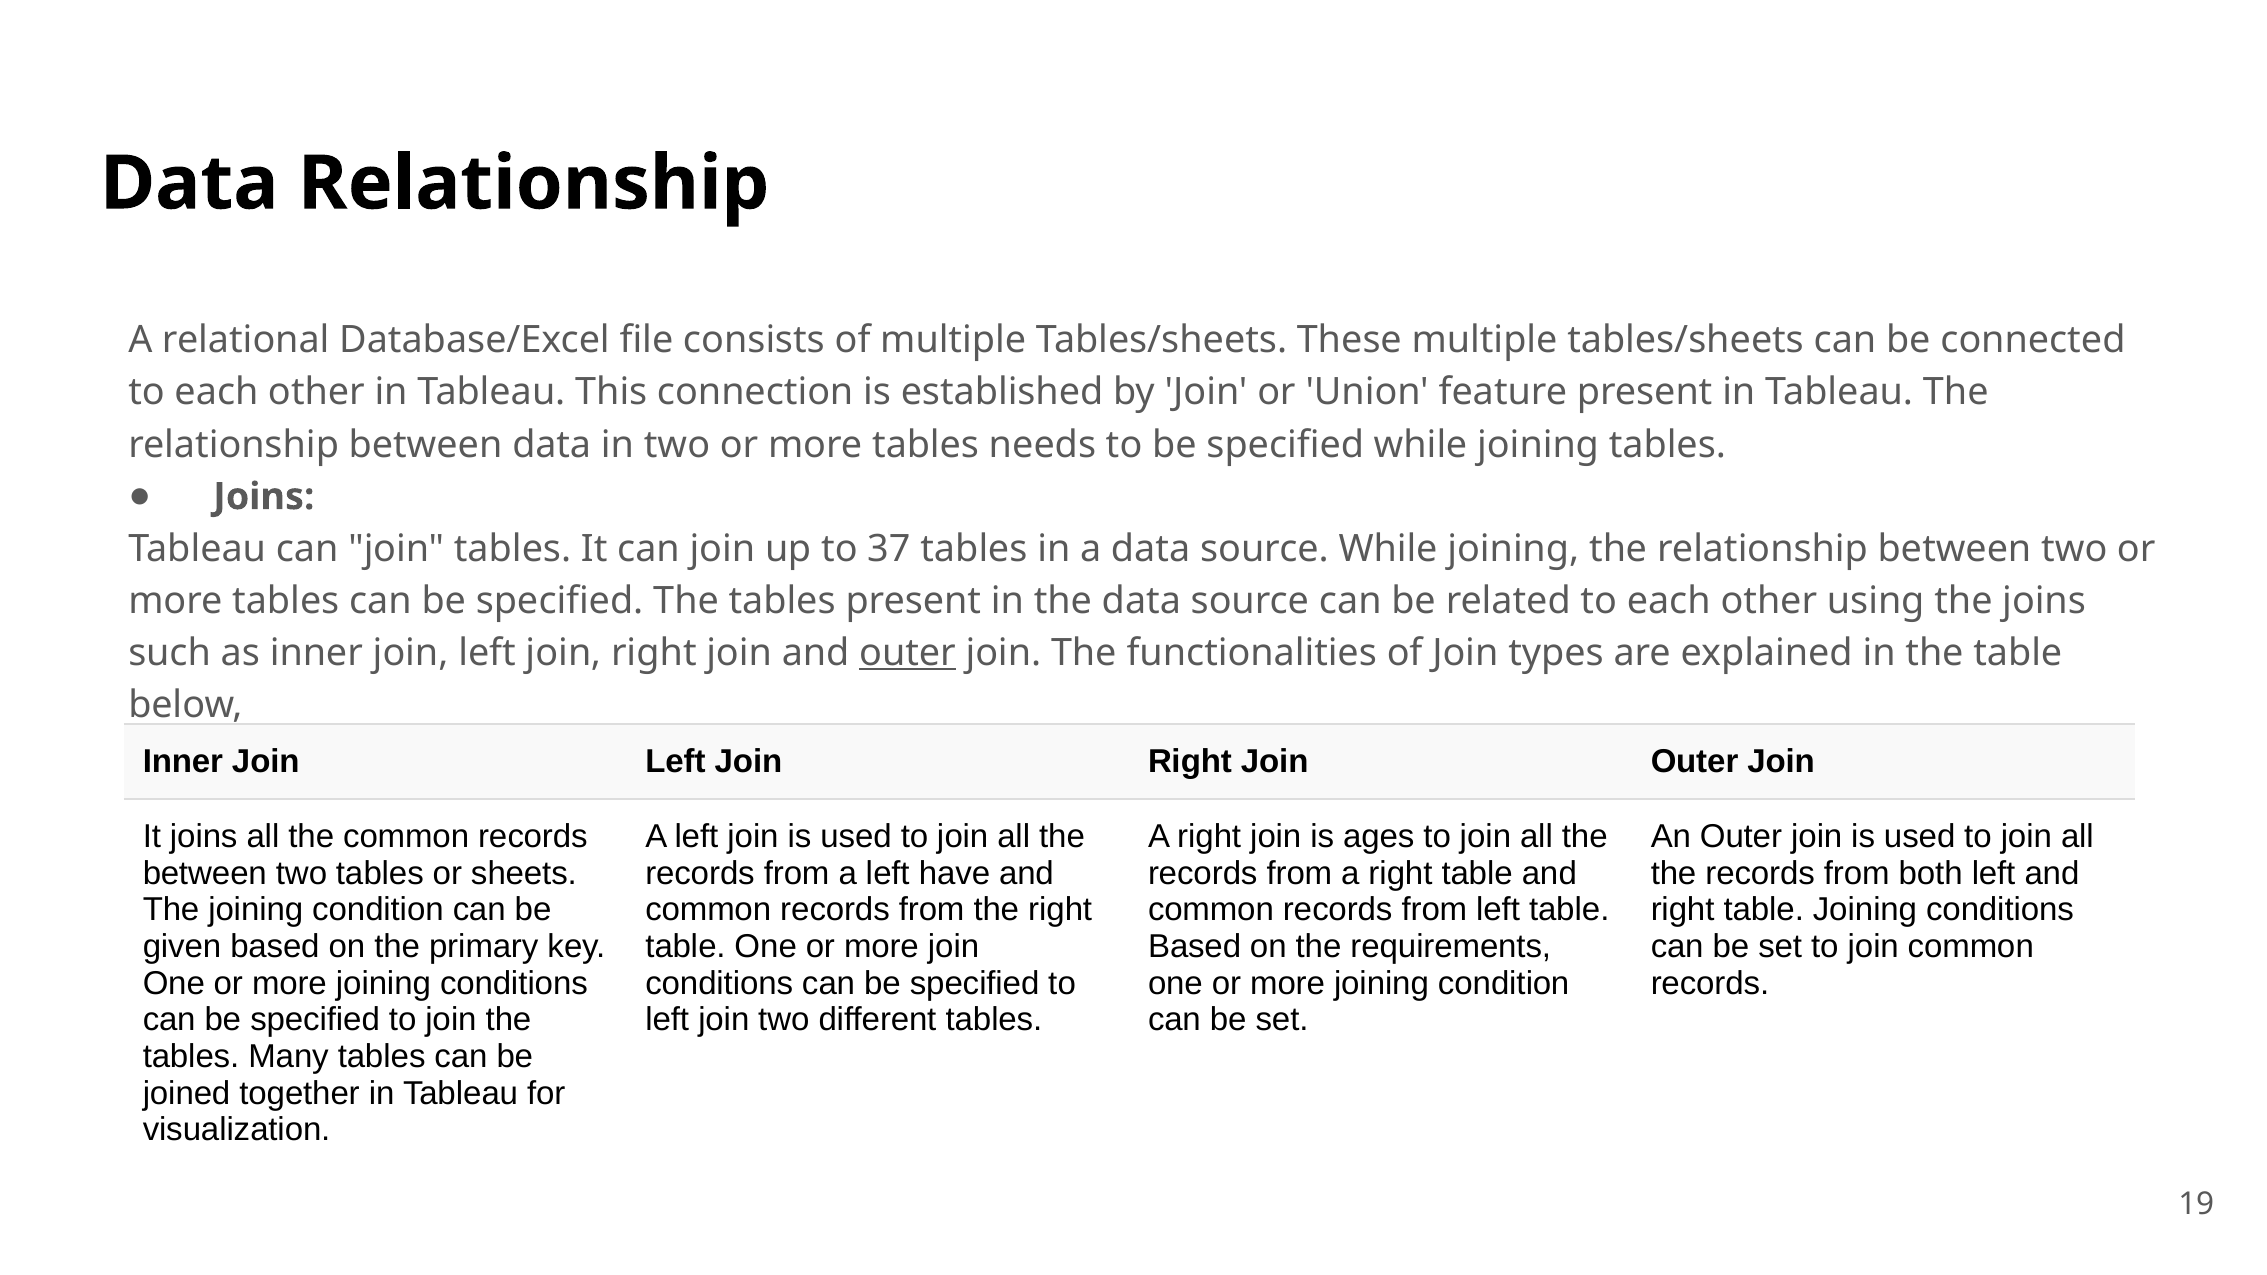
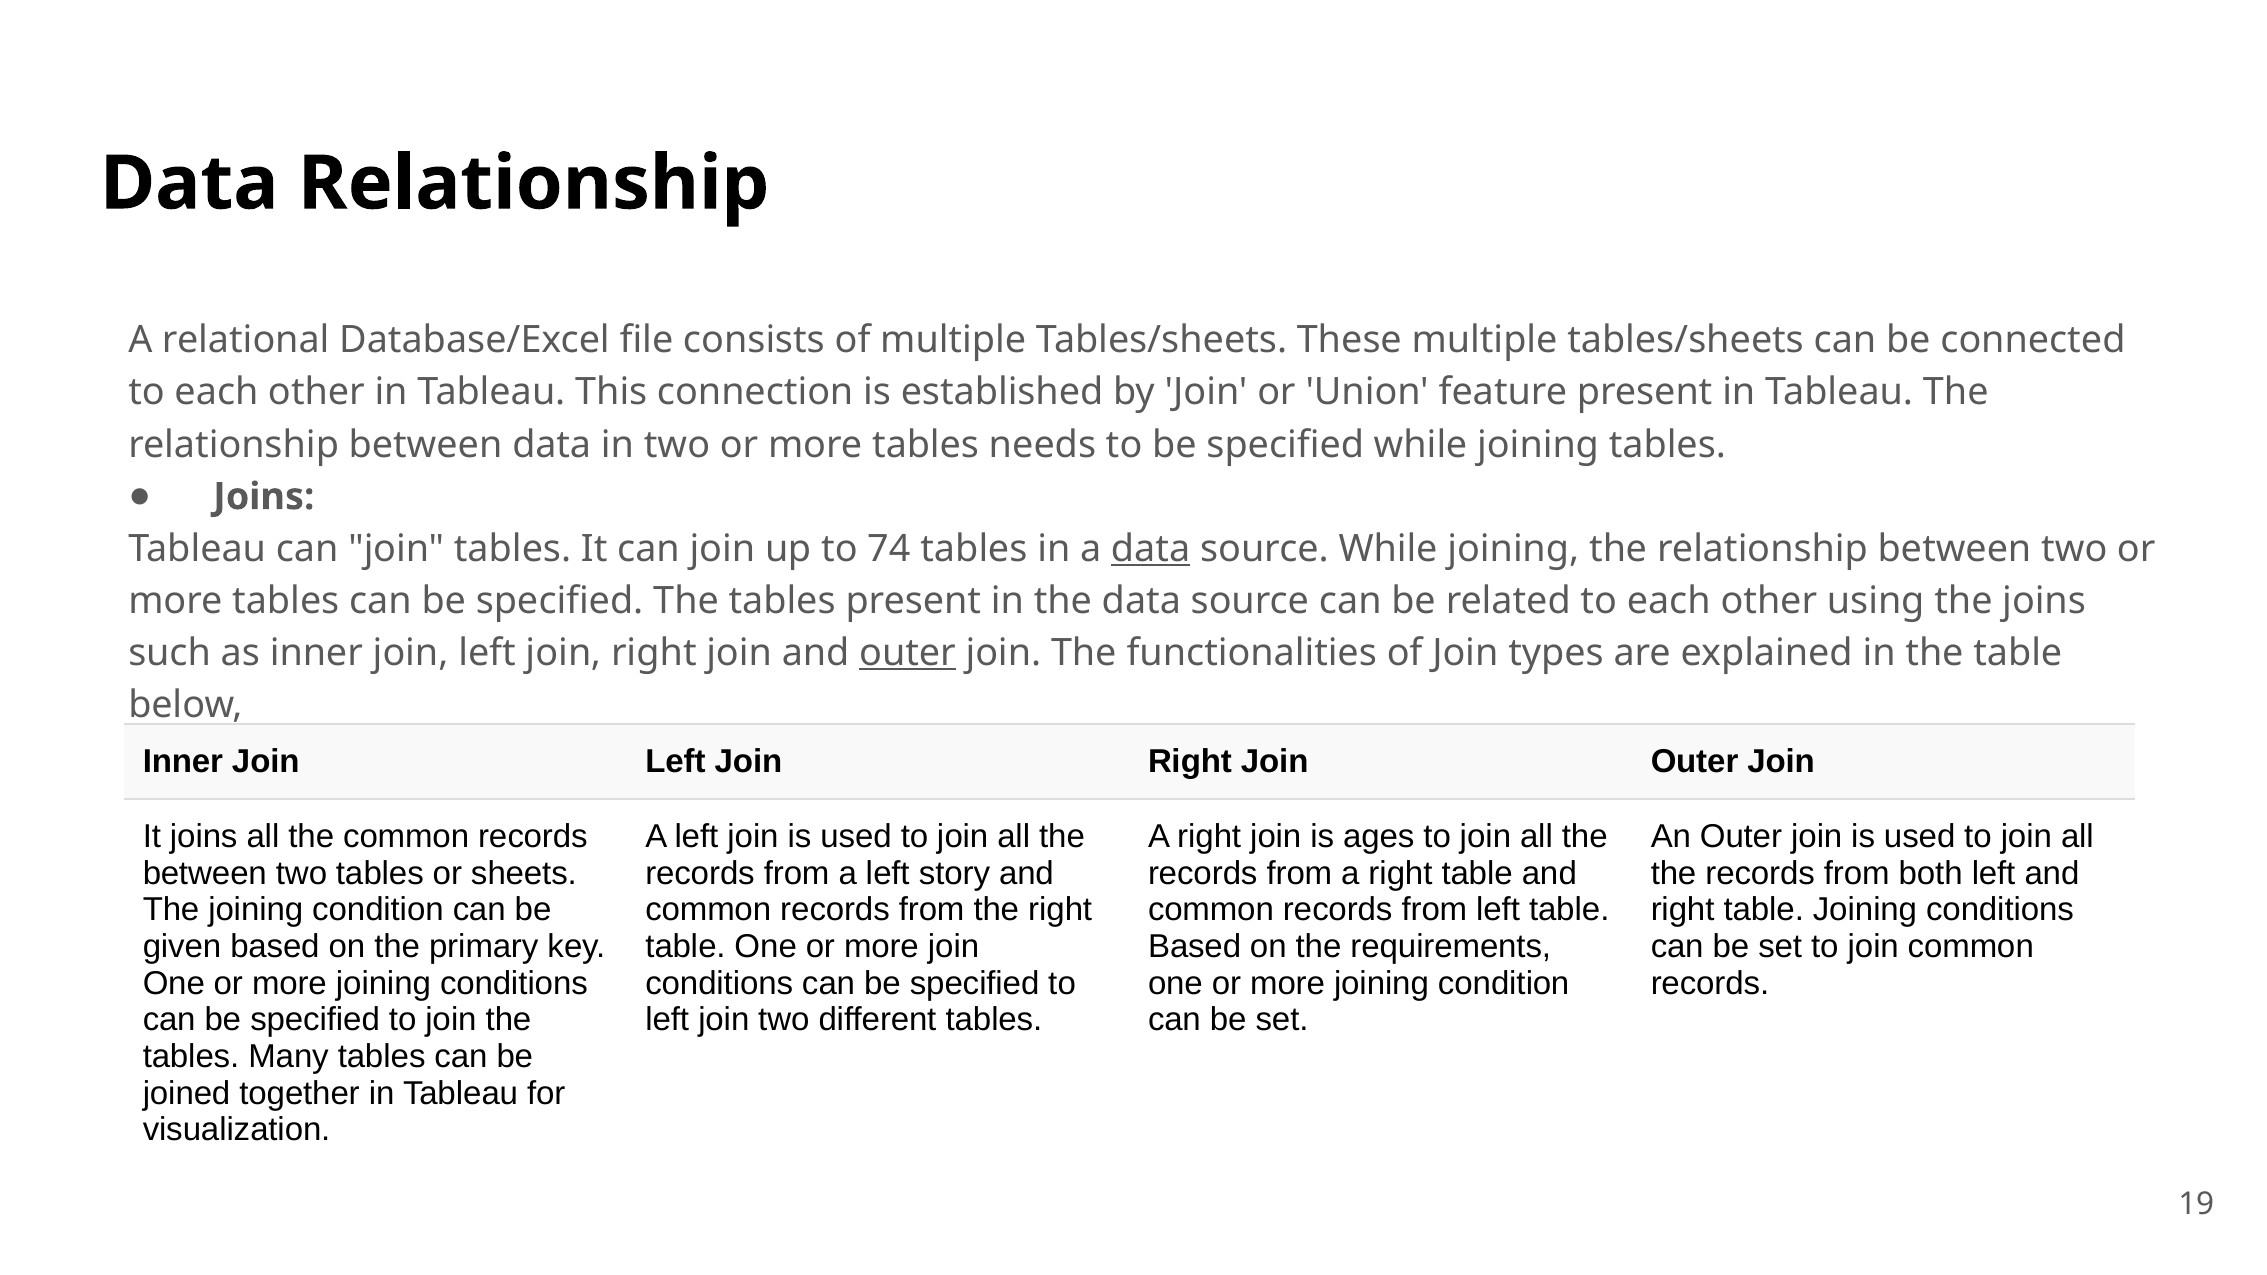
37: 37 -> 74
data at (1151, 549) underline: none -> present
have: have -> story
